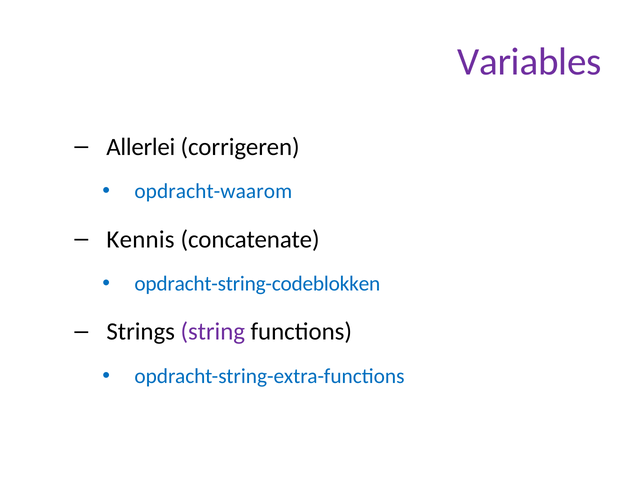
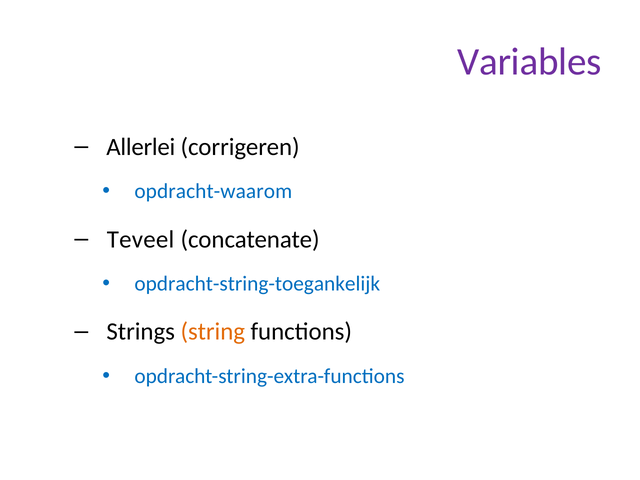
Kennis: Kennis -> Teveel
opdracht-string-codeblokken: opdracht-string-codeblokken -> opdracht-string-toegankelijk
string colour: purple -> orange
